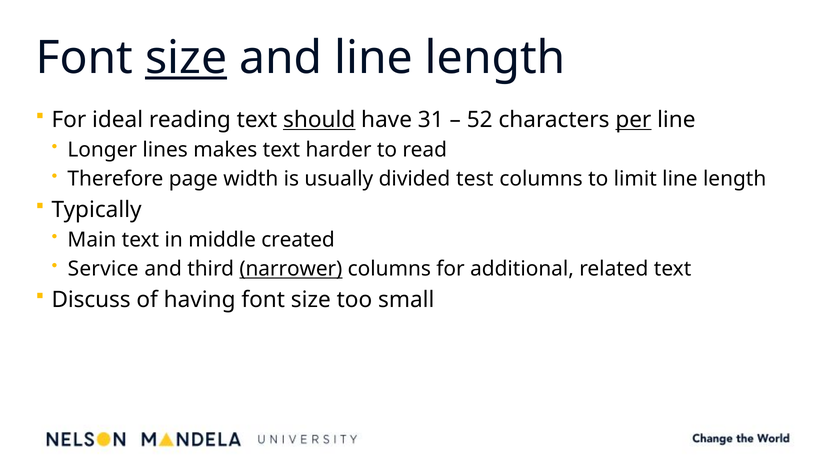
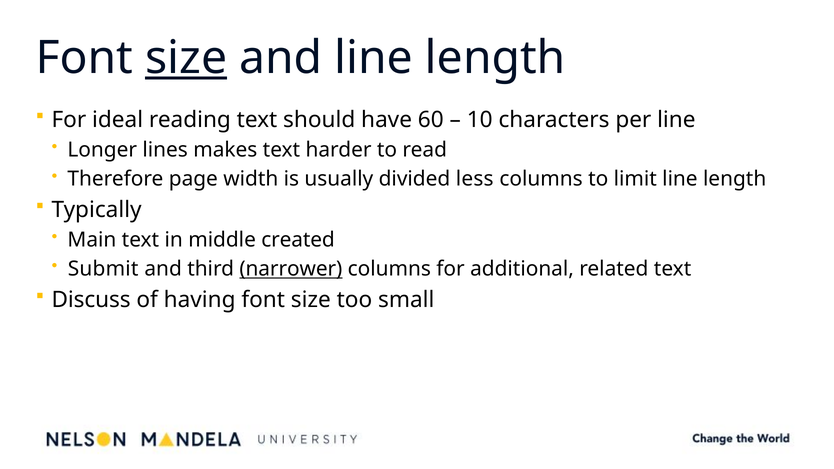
should underline: present -> none
31: 31 -> 60
52: 52 -> 10
per underline: present -> none
test: test -> less
Service: Service -> Submit
